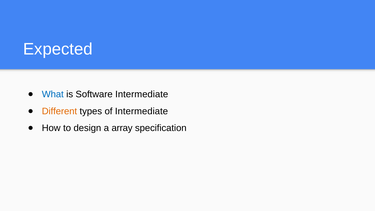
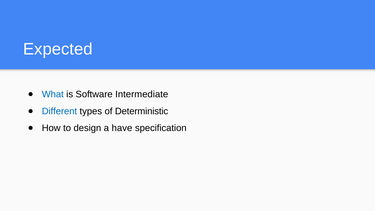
Different colour: orange -> blue
of Intermediate: Intermediate -> Deterministic
array: array -> have
